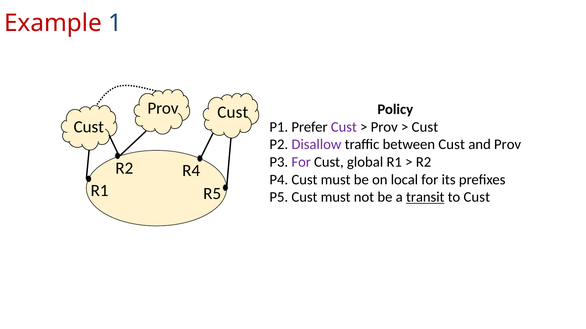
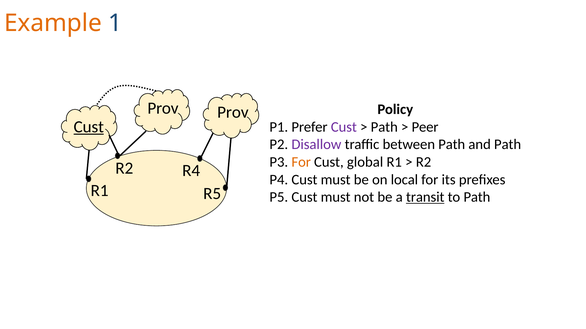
Example colour: red -> orange
Prov Cust: Cust -> Prov
Cust at (89, 127) underline: none -> present
Prov at (384, 127): Prov -> Path
Cust at (425, 127): Cust -> Peer
between Cust: Cust -> Path
and Prov: Prov -> Path
For at (301, 162) colour: purple -> orange
to Cust: Cust -> Path
